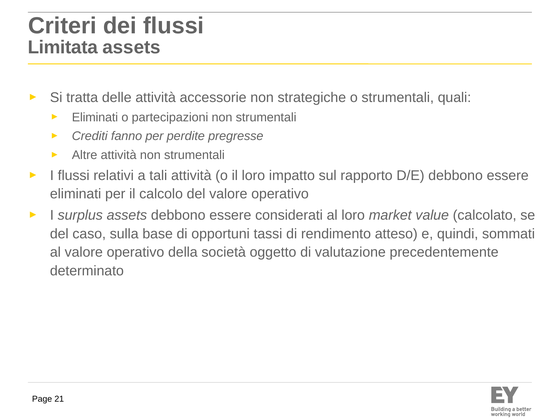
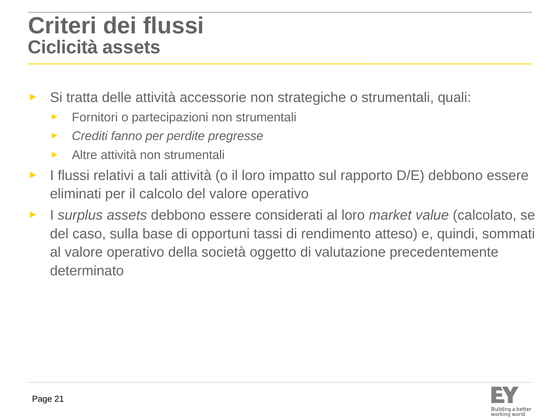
Limitata: Limitata -> Ciclicità
Eliminati at (95, 117): Eliminati -> Fornitori
